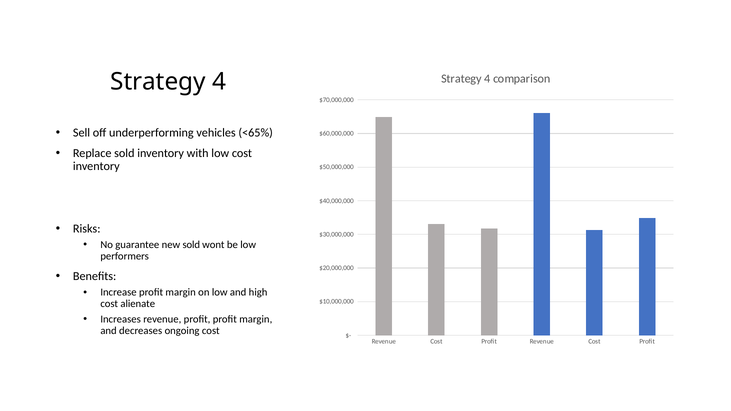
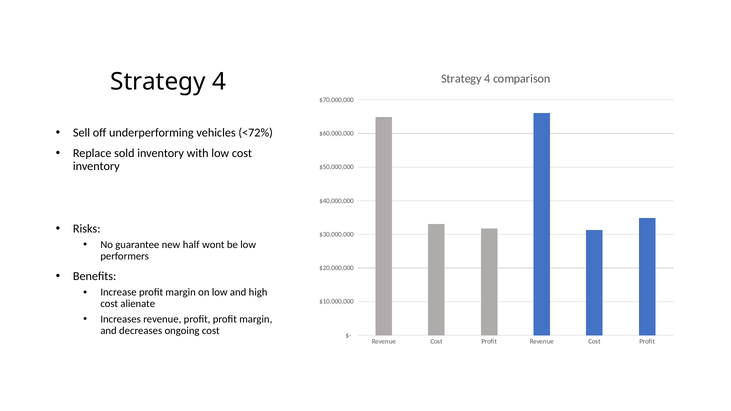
<65%: <65% -> <72%
new sold: sold -> half
